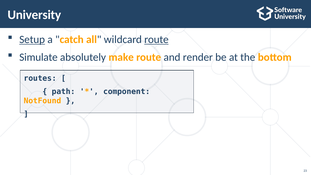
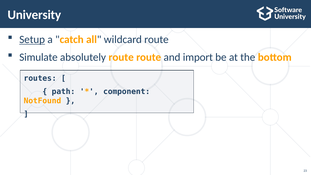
route at (156, 39) underline: present -> none
absolutely make: make -> route
render: render -> import
